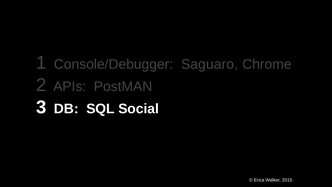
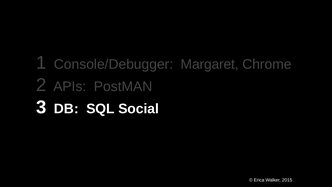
Saguaro: Saguaro -> Margaret
